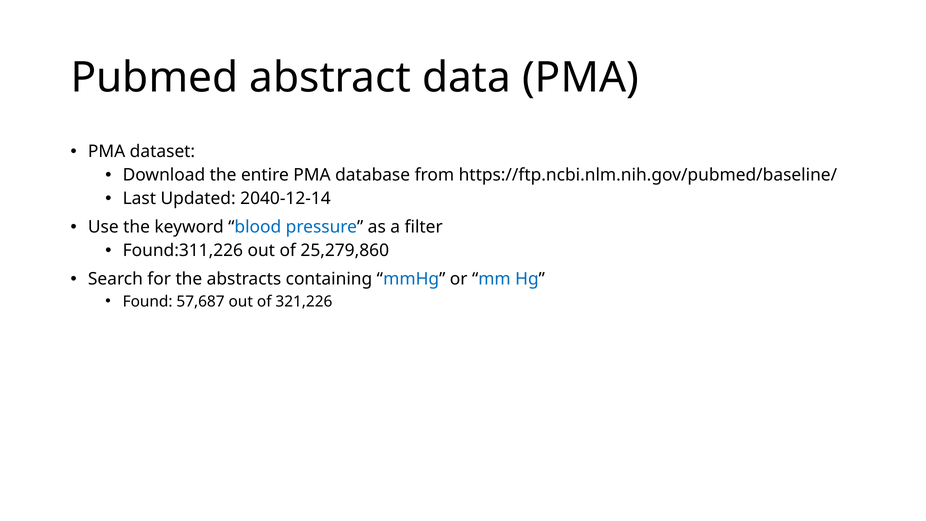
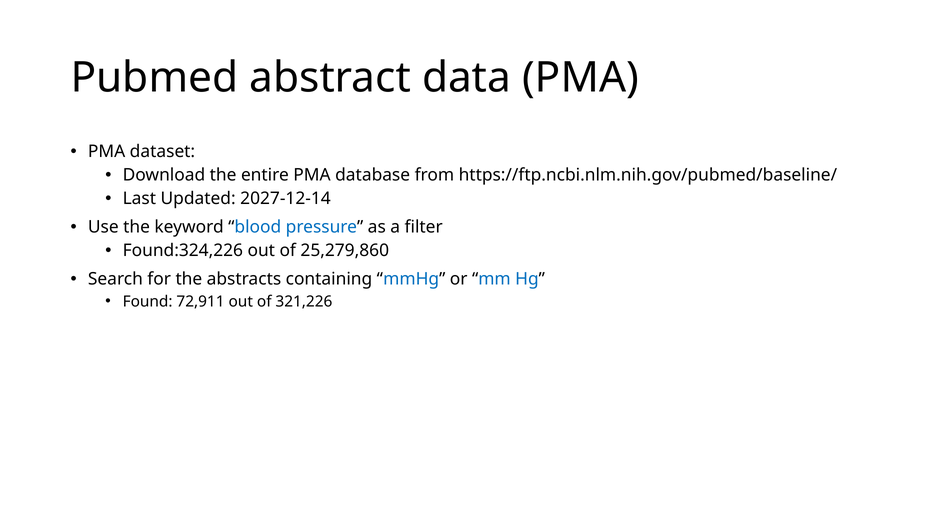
2040-12-14: 2040-12-14 -> 2027-12-14
Found:311,226: Found:311,226 -> Found:324,226
57,687: 57,687 -> 72,911
